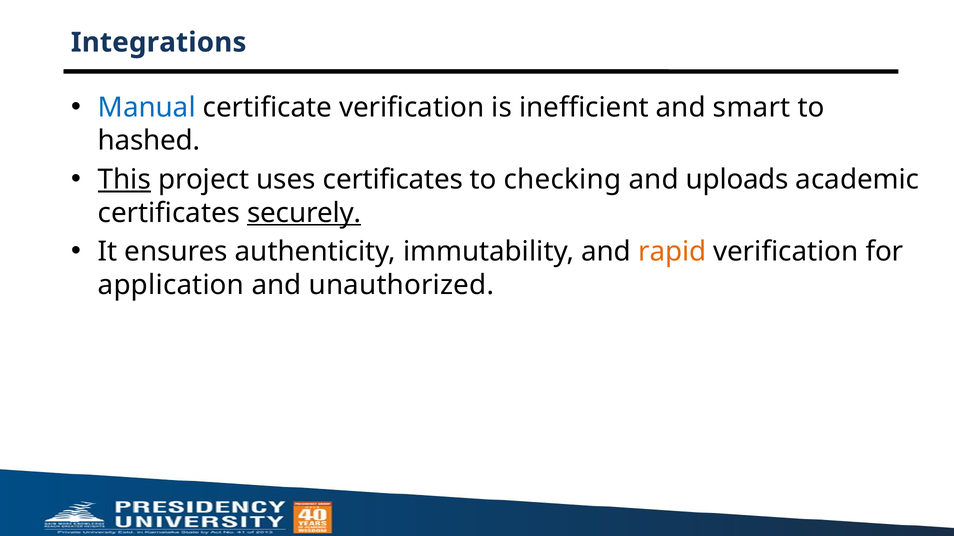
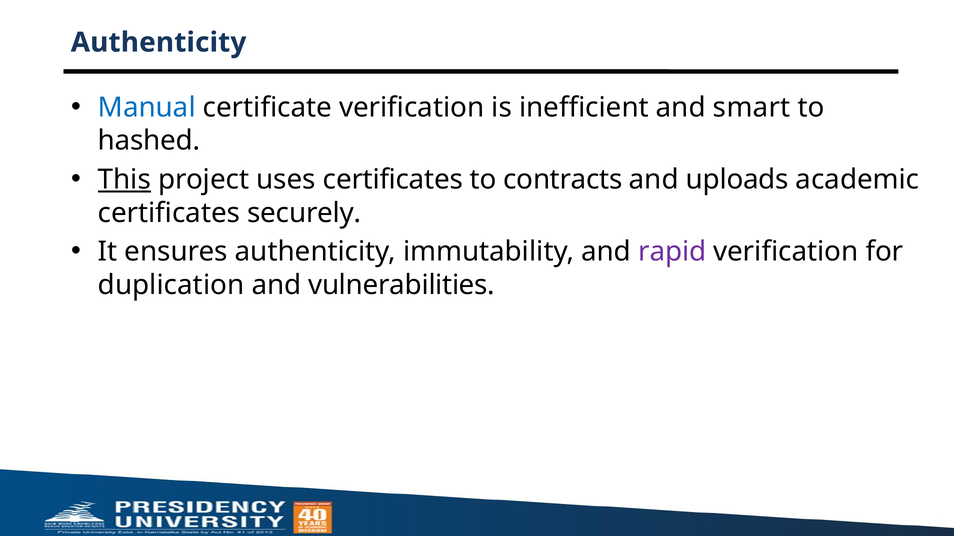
Integrations at (159, 42): Integrations -> Authenticity
checking: checking -> contracts
securely underline: present -> none
rapid colour: orange -> purple
application: application -> duplication
unauthorized: unauthorized -> vulnerabilities
